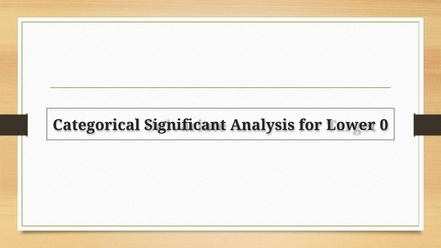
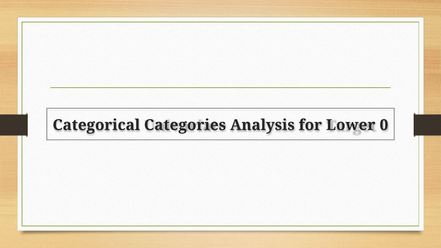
Significant: Significant -> Categories
